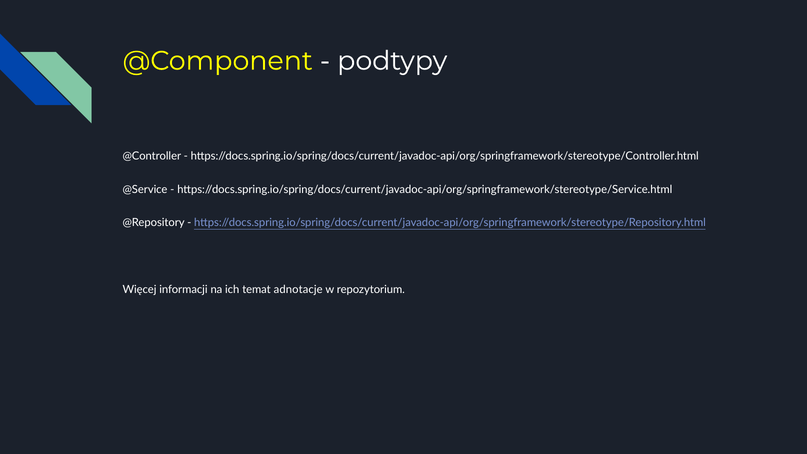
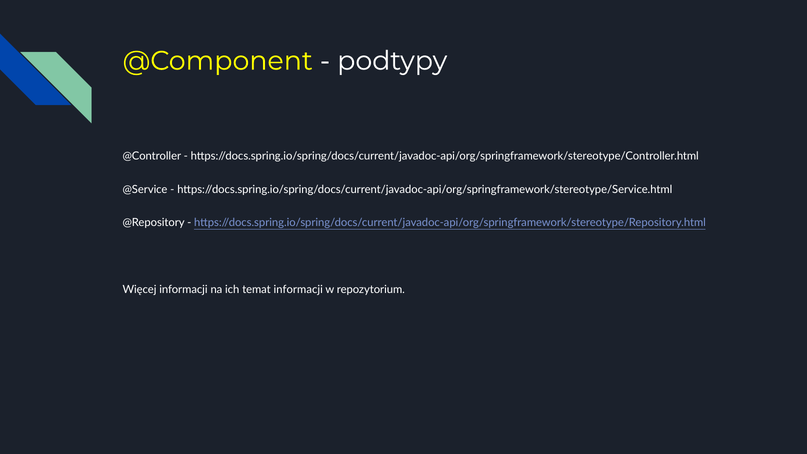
temat adnotacje: adnotacje -> informacji
